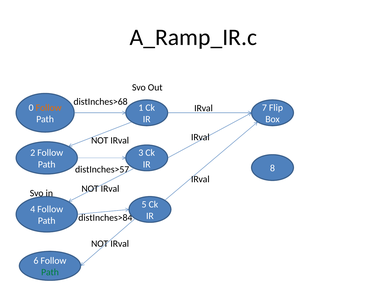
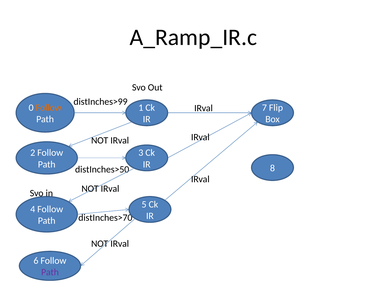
distInches>68: distInches>68 -> distInches>99
distInches>57: distInches>57 -> distInches>50
distInches>84: distInches>84 -> distInches>70
Path at (50, 273) colour: green -> purple
